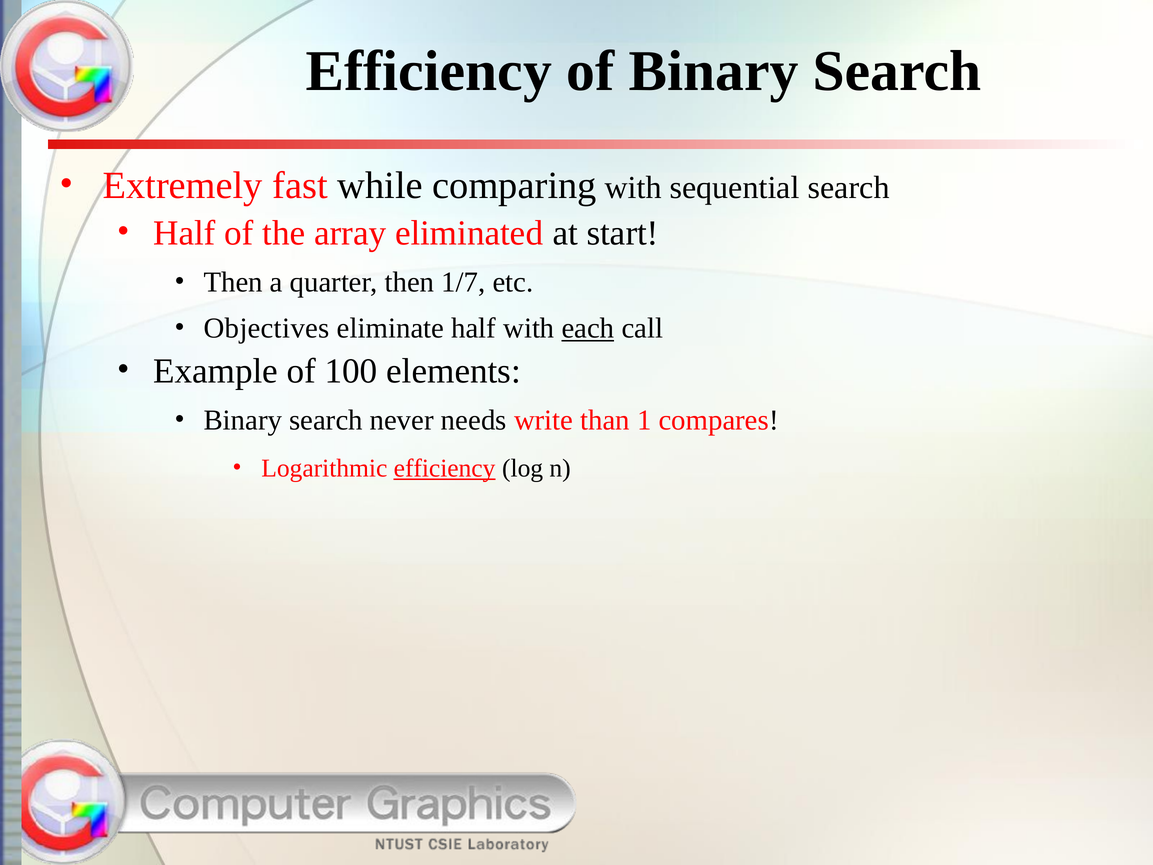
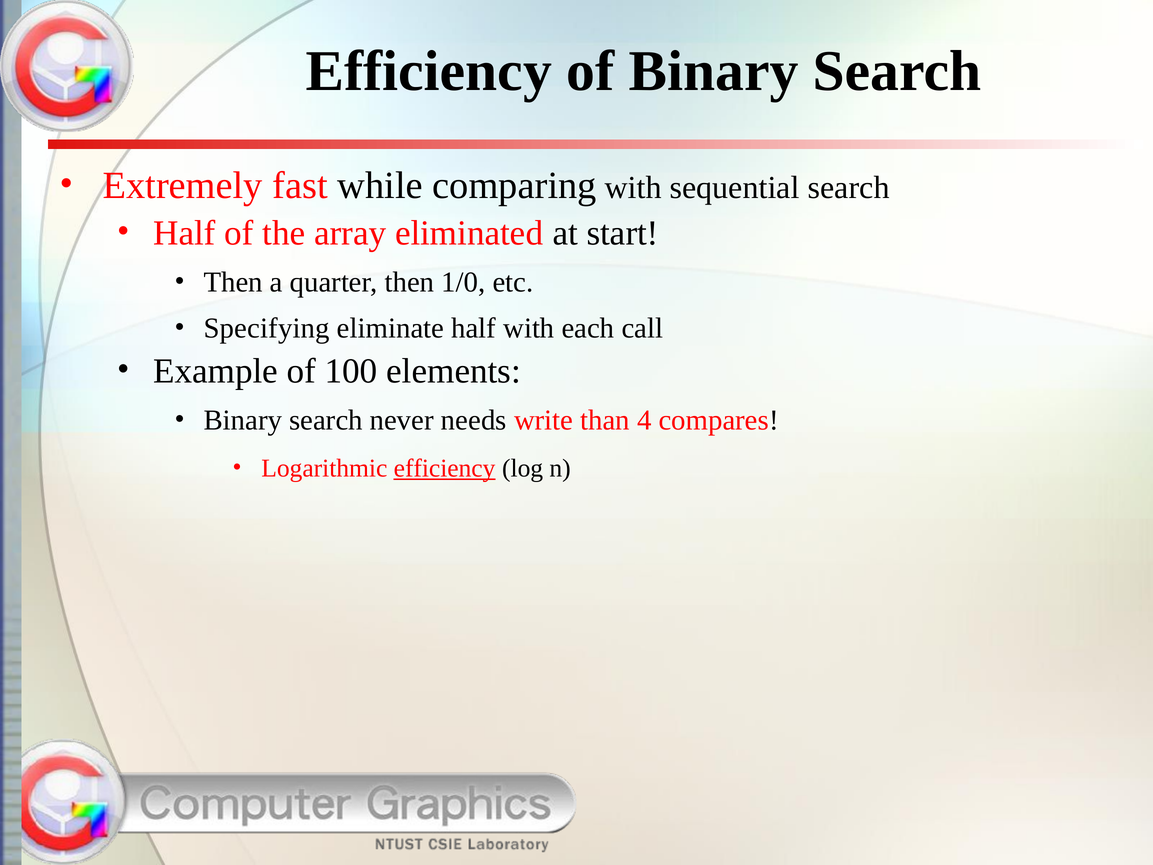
1/7: 1/7 -> 1/0
Objectives: Objectives -> Specifying
each underline: present -> none
1: 1 -> 4
